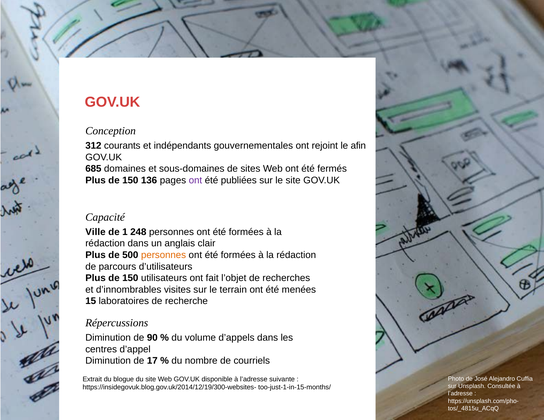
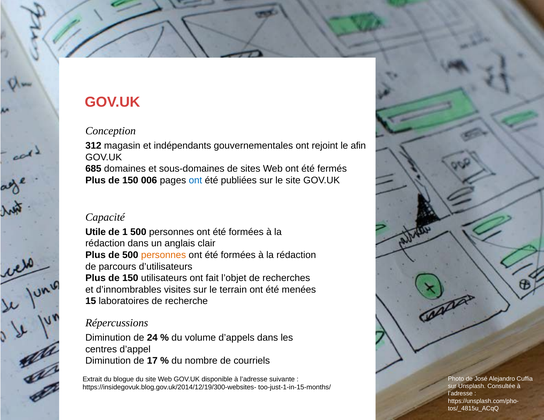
courants: courants -> magasin
136: 136 -> 006
ont at (195, 180) colour: purple -> blue
Ville: Ville -> Utile
1 248: 248 -> 500
90: 90 -> 24
